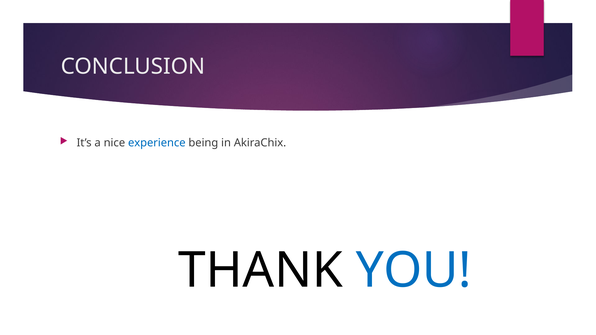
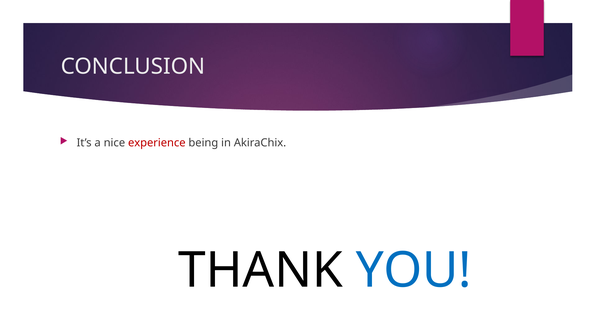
experience colour: blue -> red
